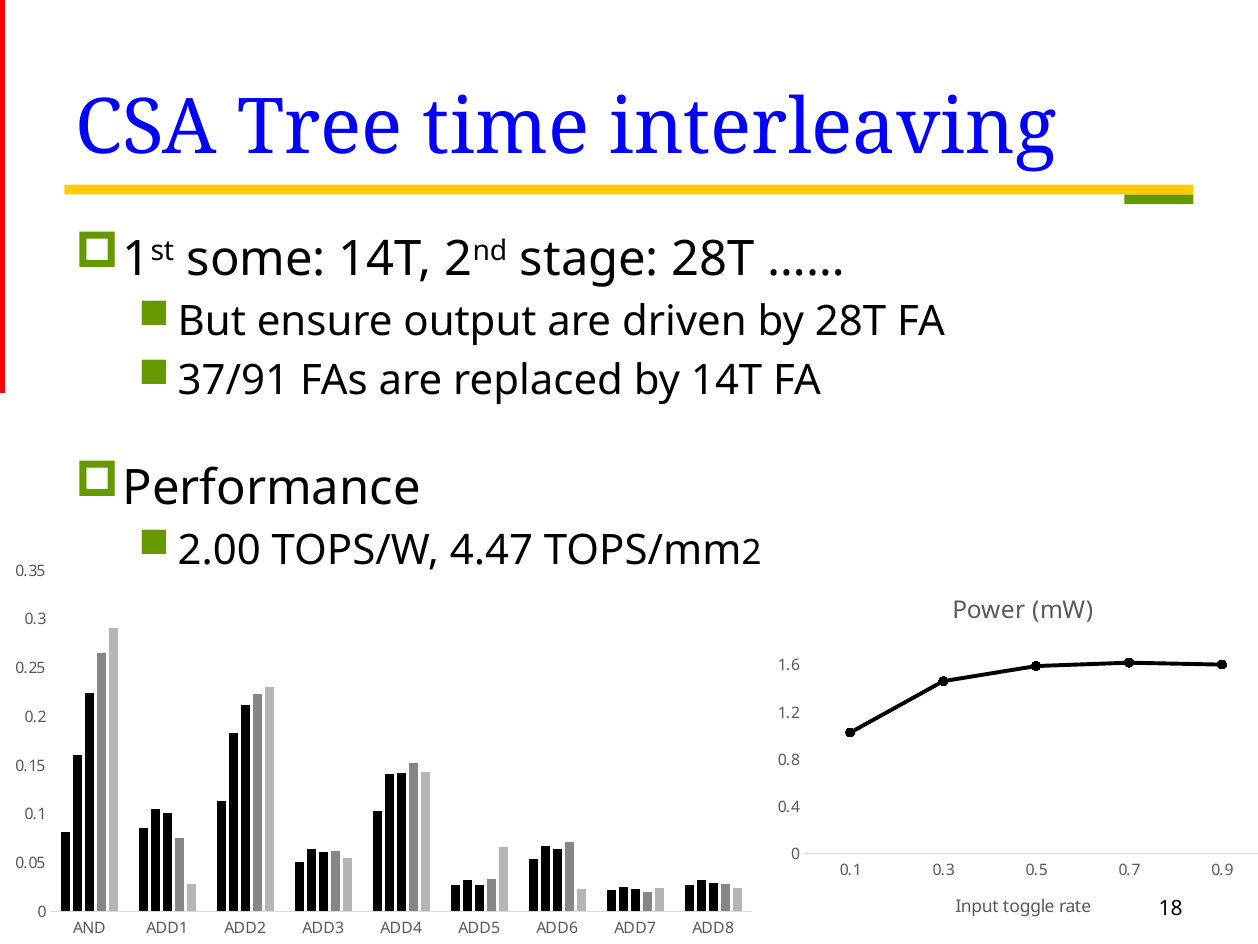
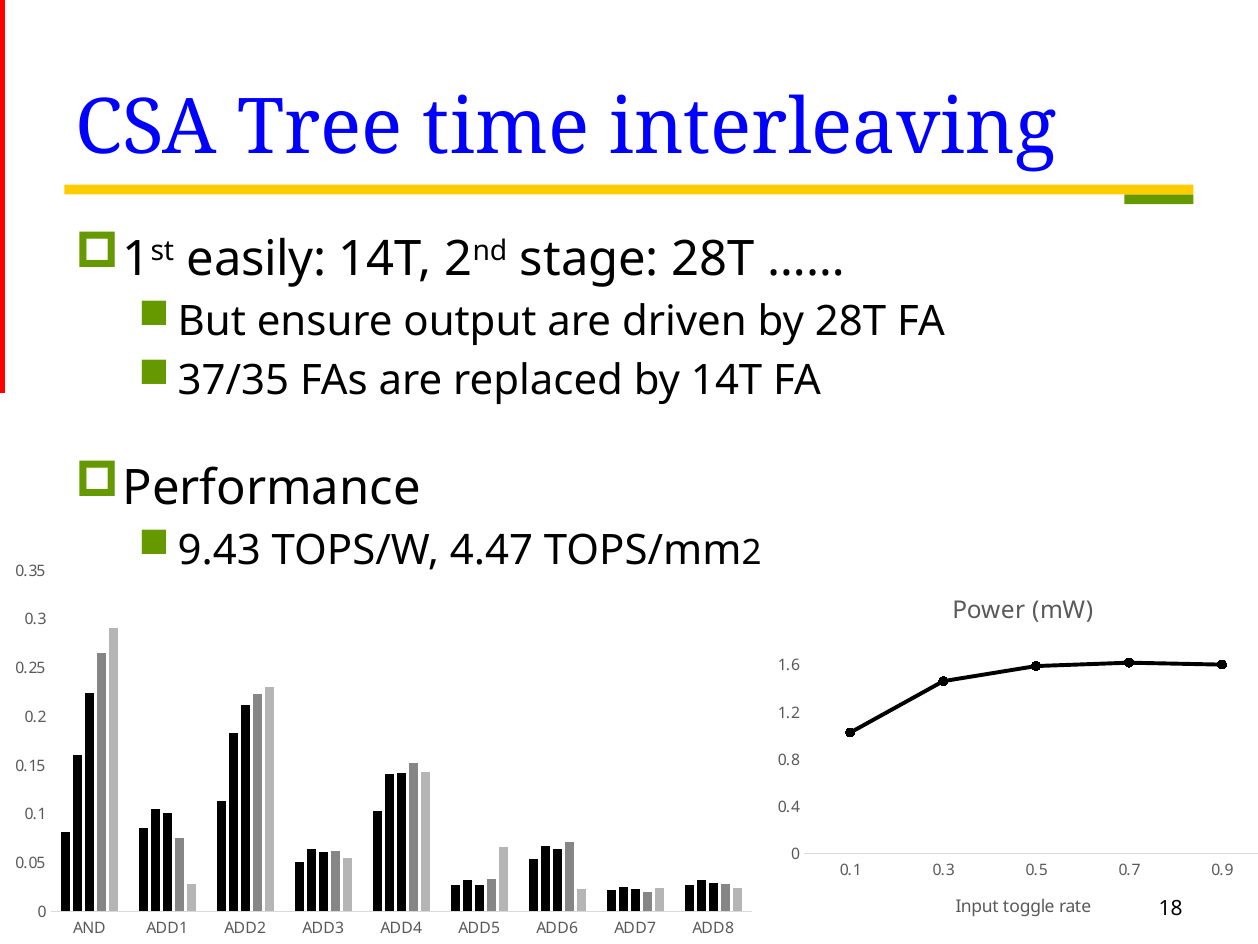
some: some -> easily
37/91: 37/91 -> 37/35
2.00: 2.00 -> 9.43
